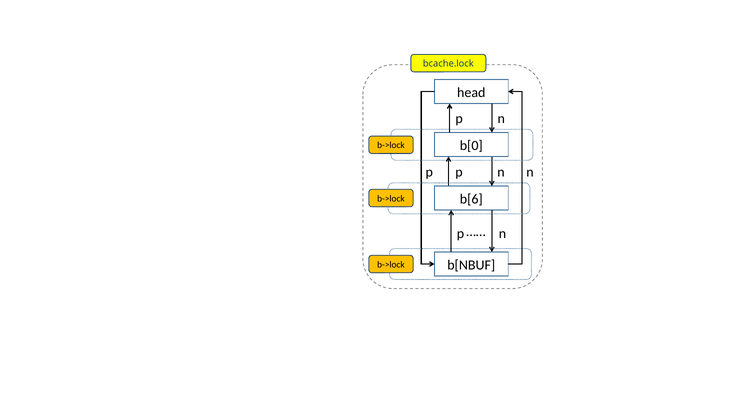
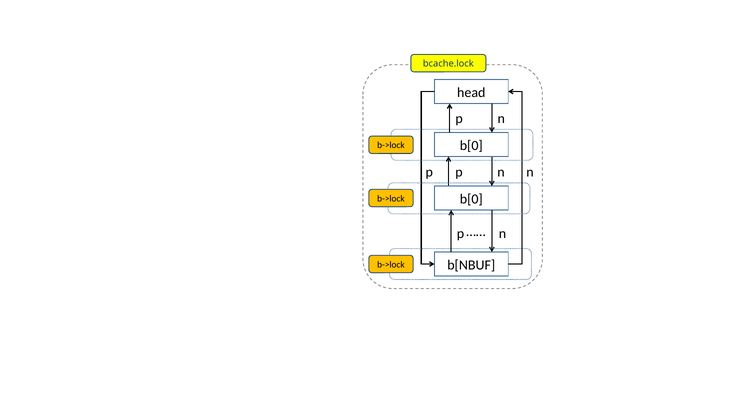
b[6 at (471, 199): b[6 -> b[0
